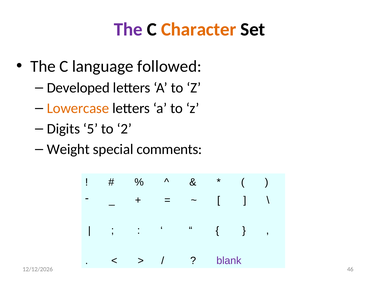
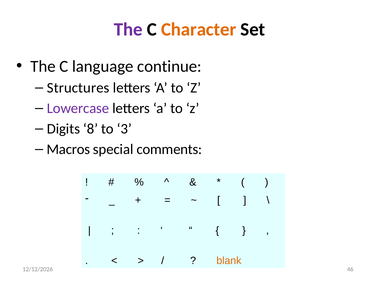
followed: followed -> continue
Developed: Developed -> Structures
Lowercase colour: orange -> purple
5: 5 -> 8
2: 2 -> 3
Weight: Weight -> Macros
blank colour: purple -> orange
